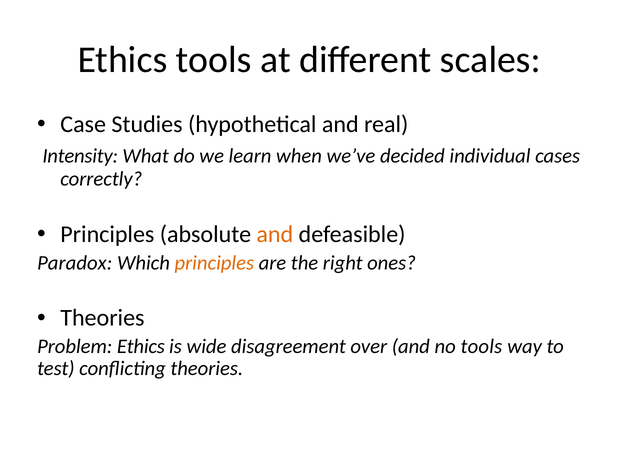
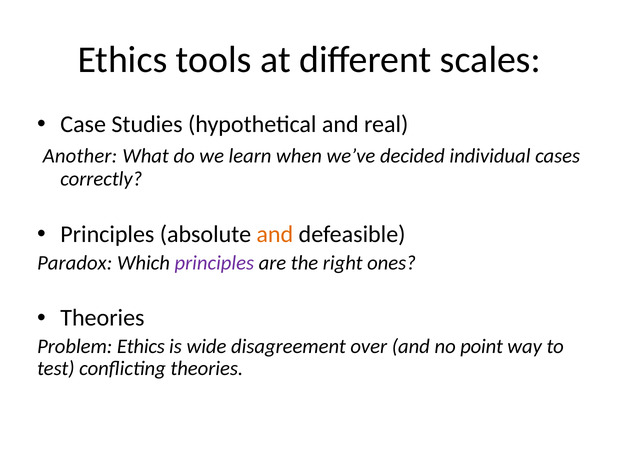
Intensity: Intensity -> Another
principles at (214, 263) colour: orange -> purple
no tools: tools -> point
